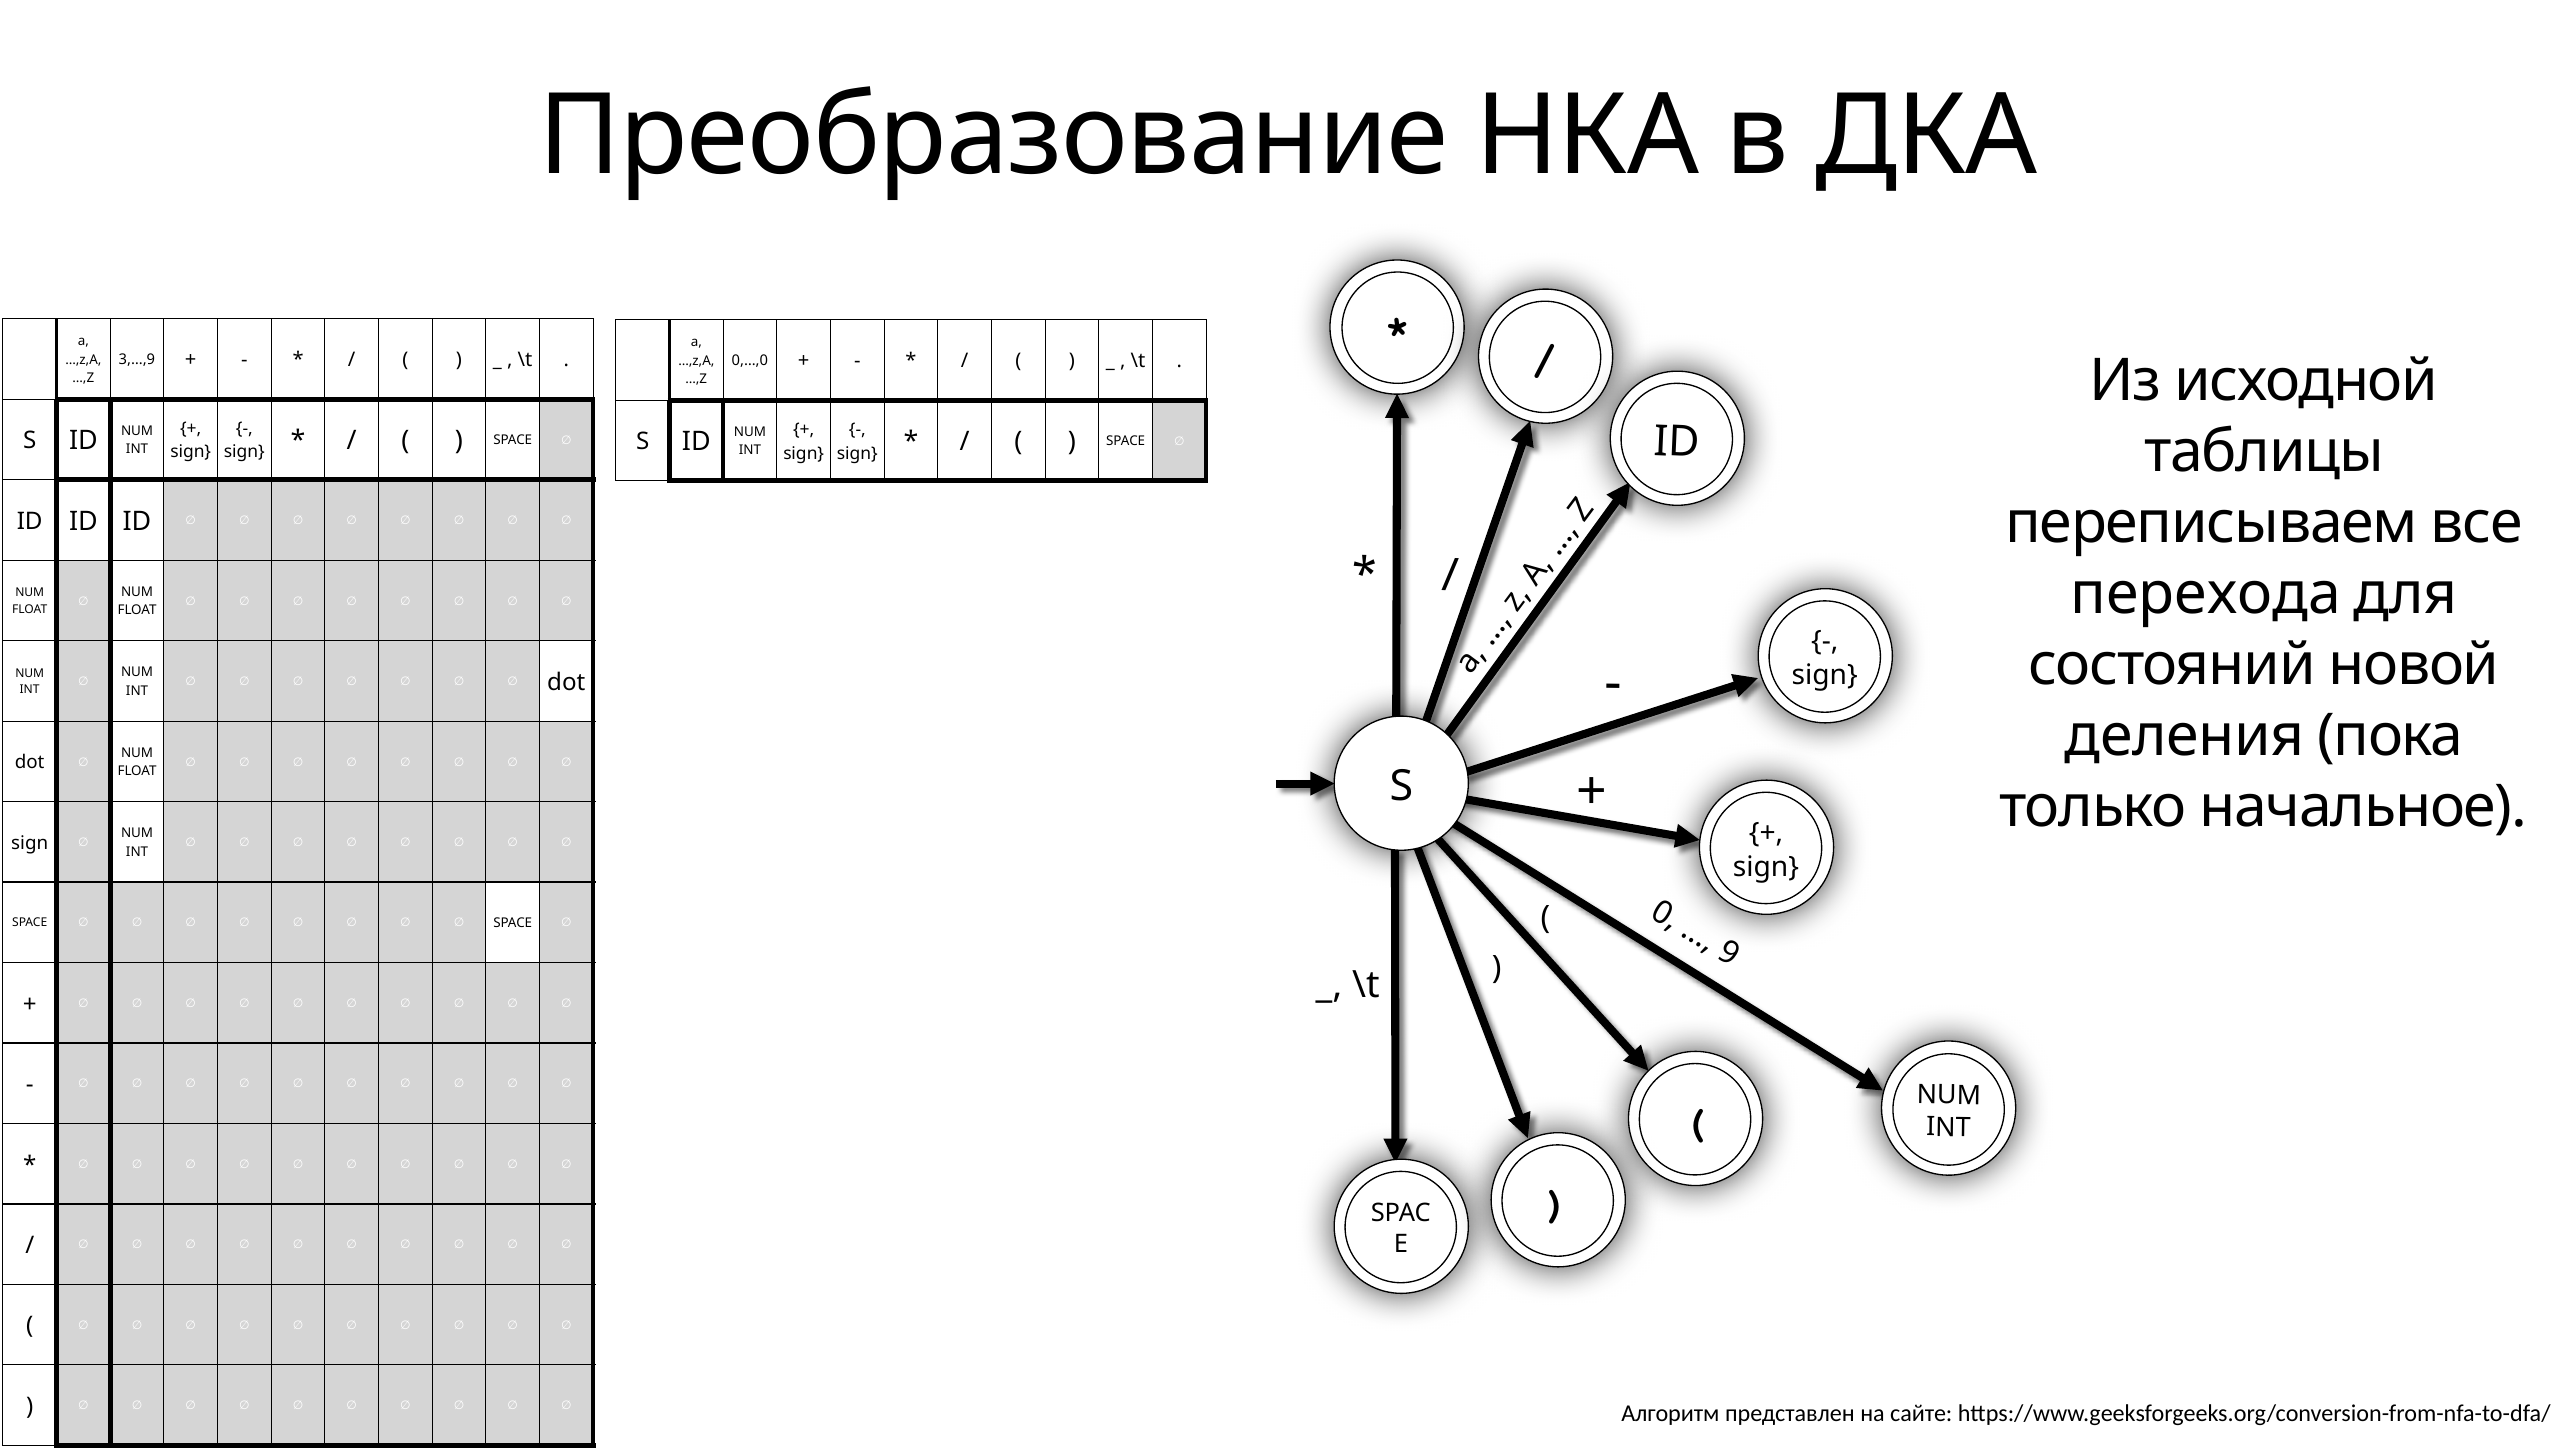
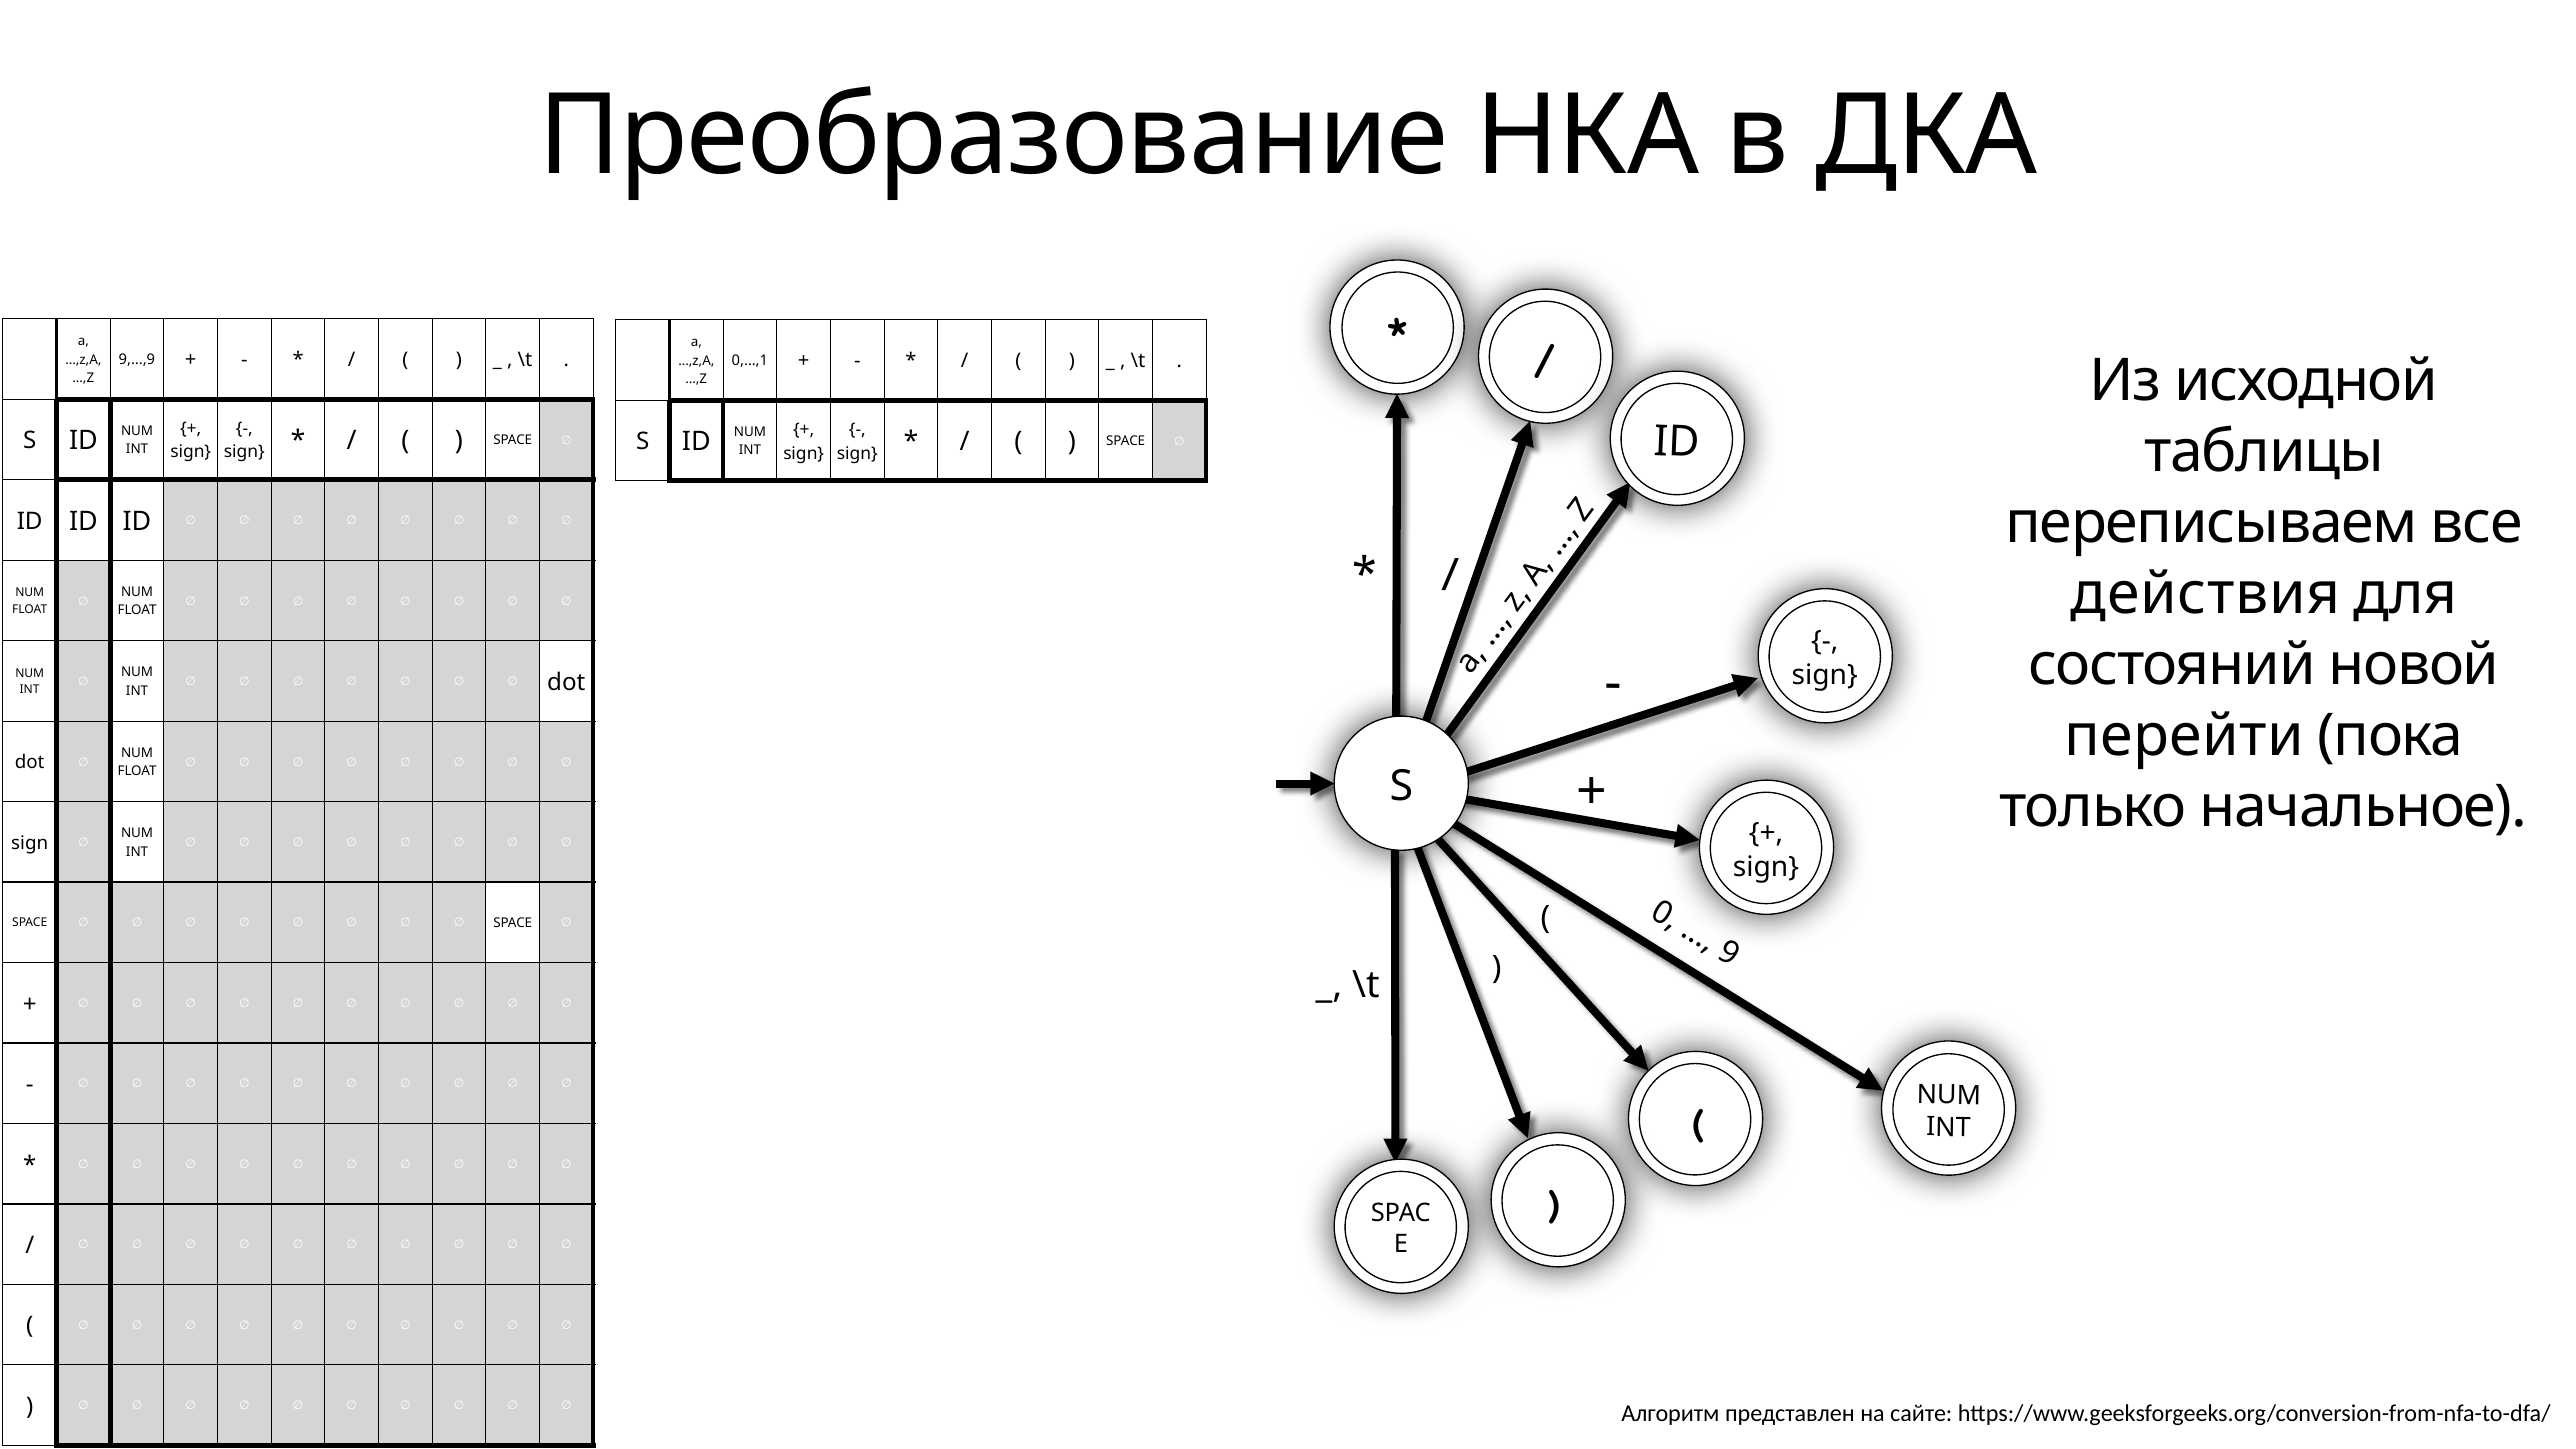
3,…,9: 3,…,9 -> 9,…,9
0,…,0: 0,…,0 -> 0,…,1
перехода: перехода -> действия
деления: деления -> перейти
